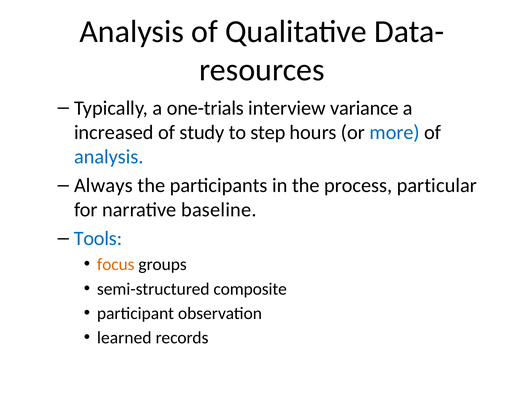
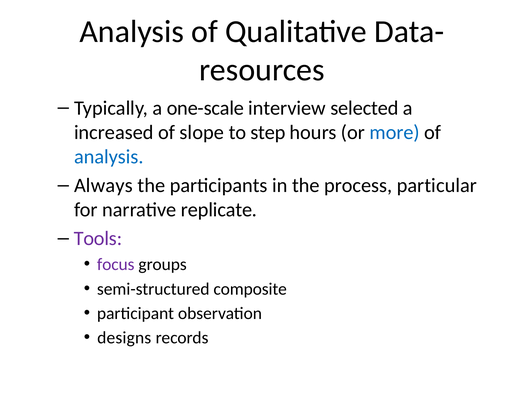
one-trials: one-trials -> one-scale
variance: variance -> selected
study: study -> slope
baseline: baseline -> replicate
Tools colour: blue -> purple
focus colour: orange -> purple
learned: learned -> designs
